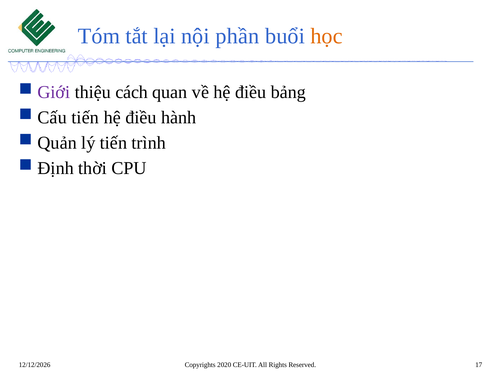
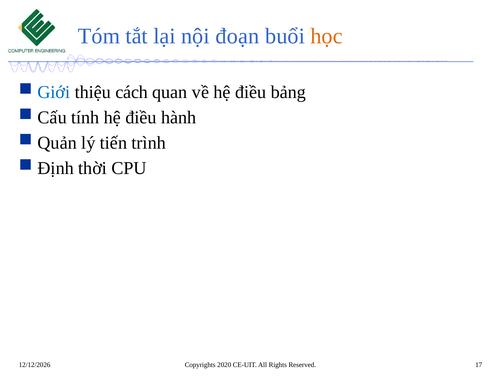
phần: phần -> đoạn
Giới colour: purple -> blue
Cấu tiến: tiến -> tính
